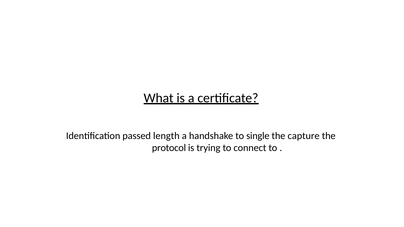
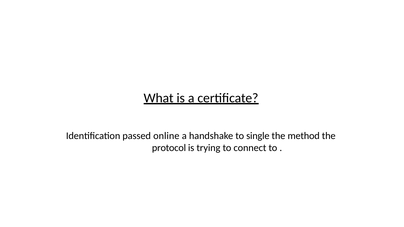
length: length -> online
capture: capture -> method
